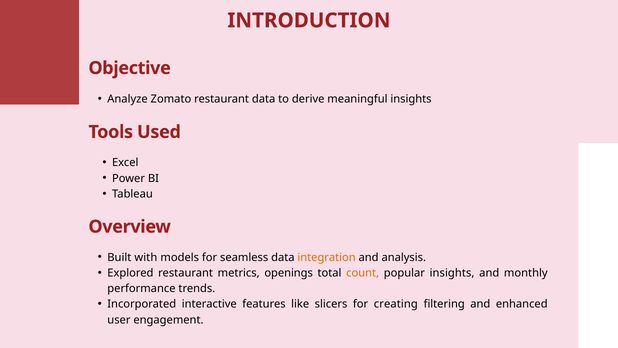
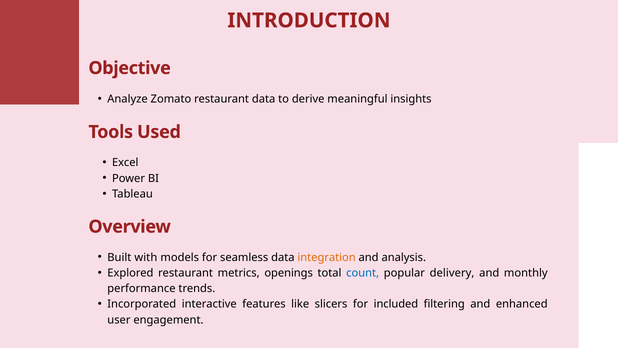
count colour: orange -> blue
popular insights: insights -> delivery
creating: creating -> included
